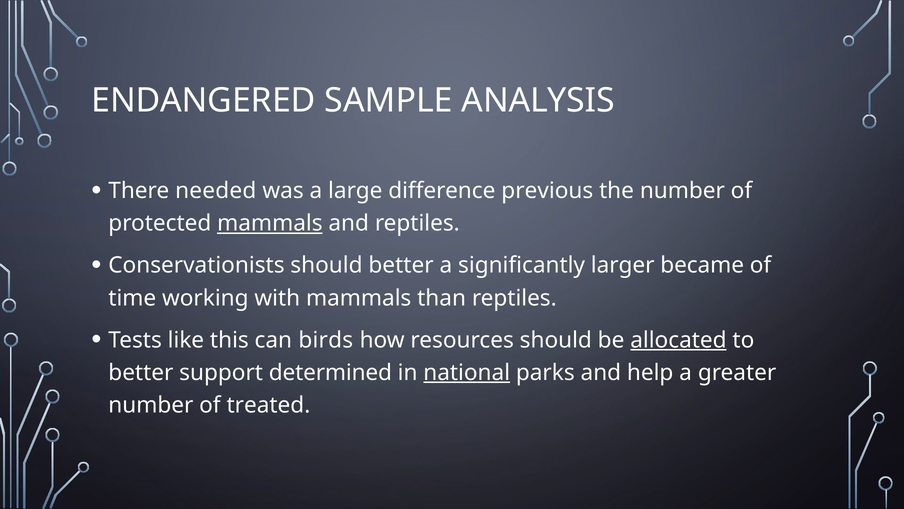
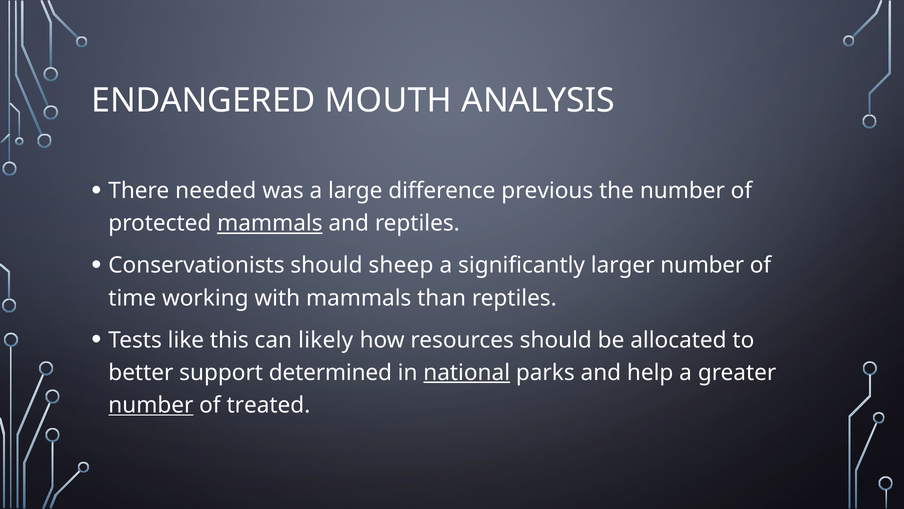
SAMPLE: SAMPLE -> MOUTH
should better: better -> sheep
larger became: became -> number
birds: birds -> likely
allocated underline: present -> none
number at (151, 405) underline: none -> present
